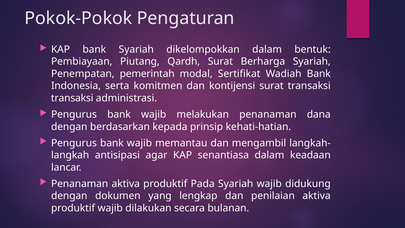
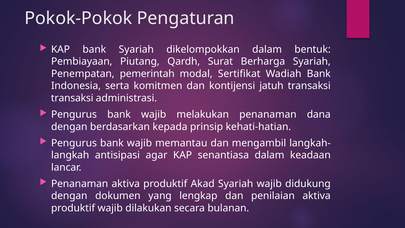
kontijensi surat: surat -> jatuh
Pada: Pada -> Akad
